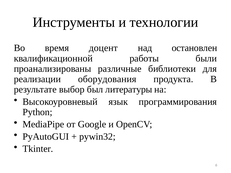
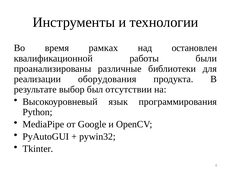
доцент: доцент -> рамках
литературы: литературы -> отсутствии
